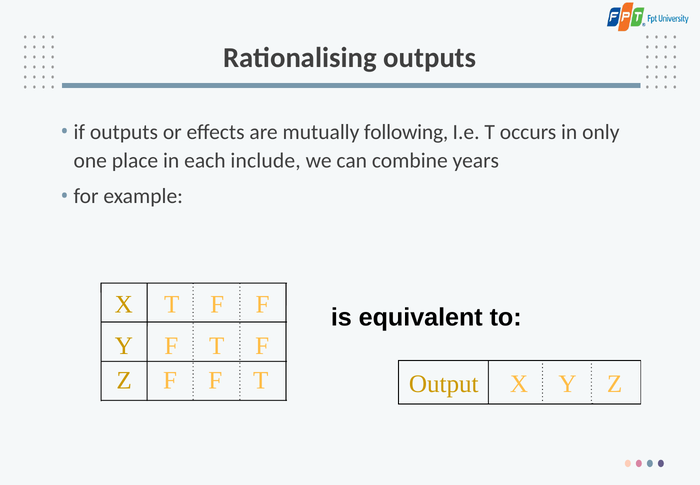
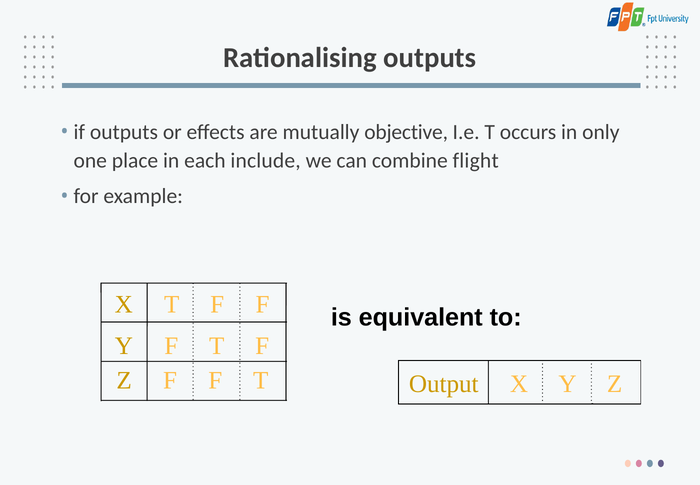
following: following -> objective
years: years -> flight
